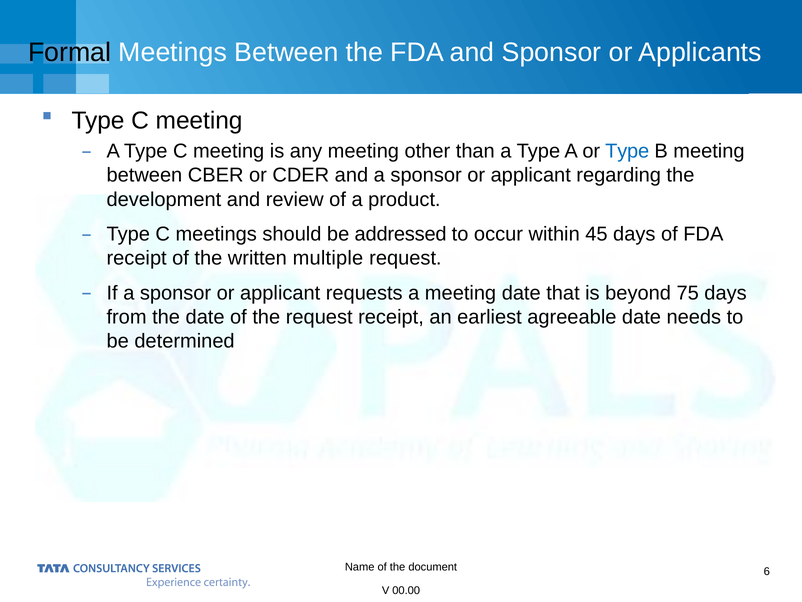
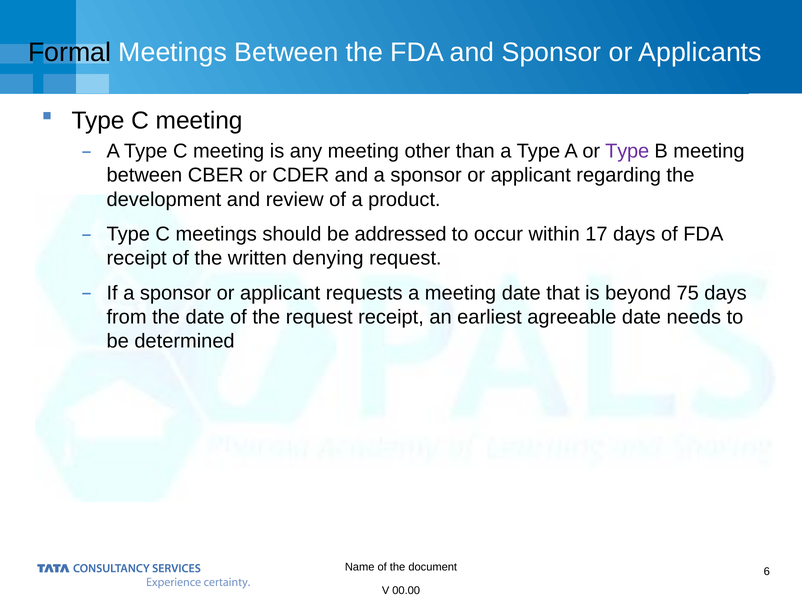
Type at (627, 151) colour: blue -> purple
45: 45 -> 17
multiple: multiple -> denying
